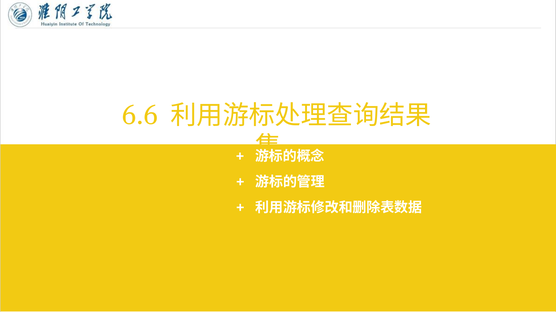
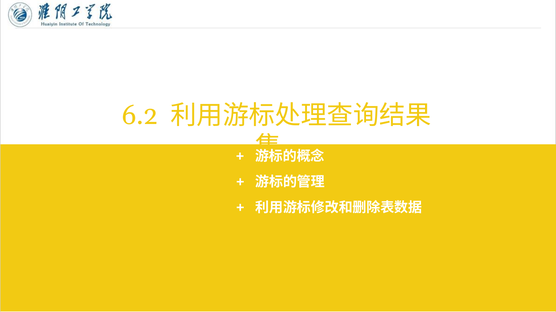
6.6: 6.6 -> 6.2
